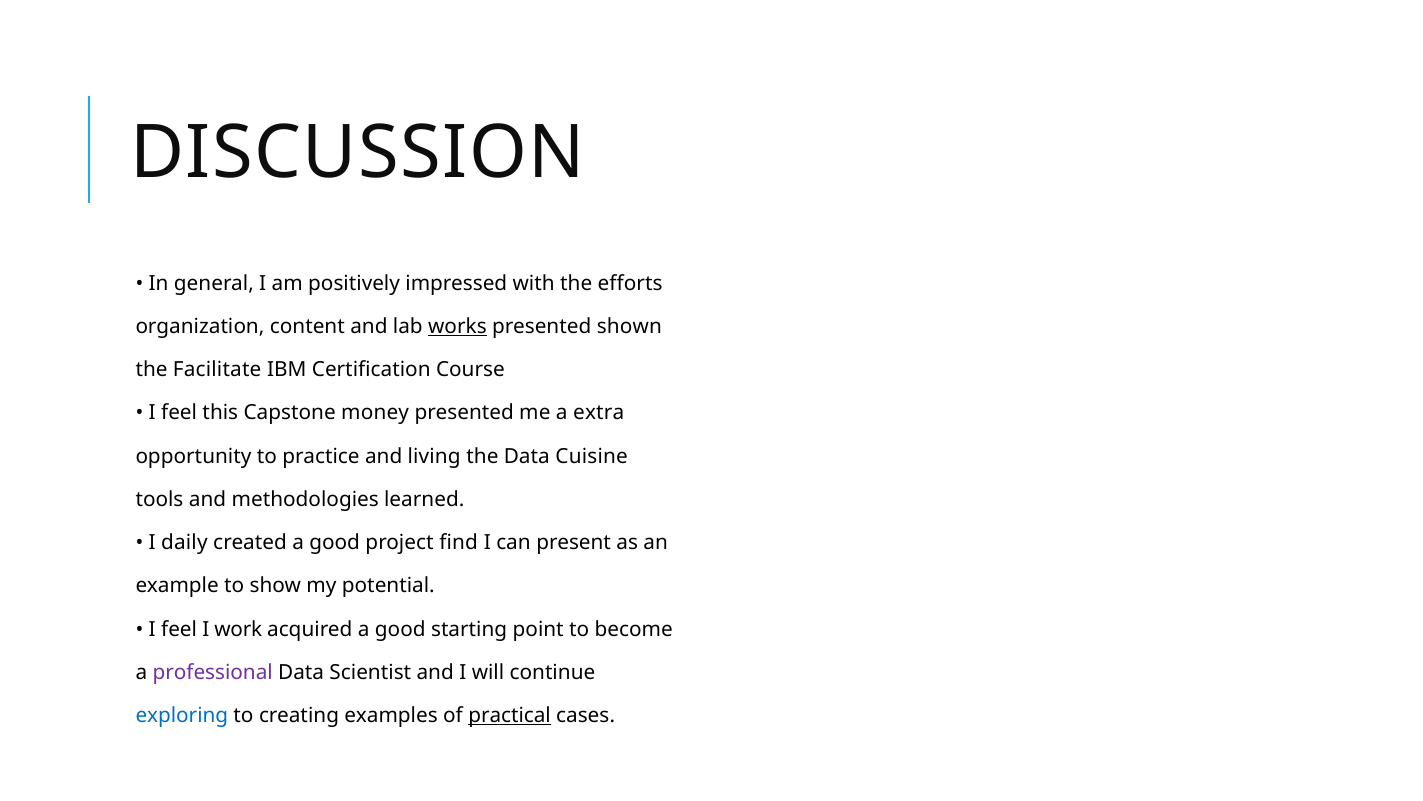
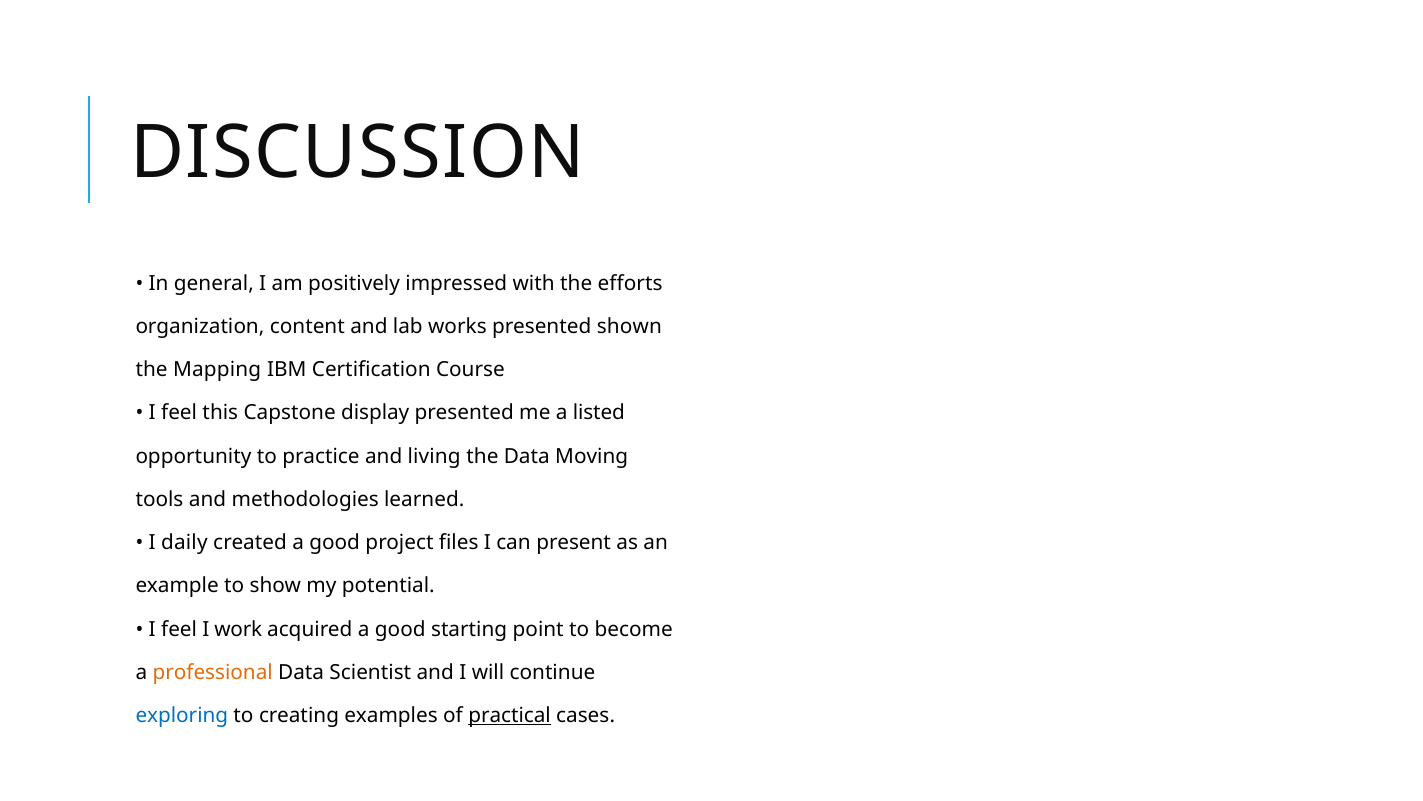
works underline: present -> none
Facilitate: Facilitate -> Mapping
money: money -> display
extra: extra -> listed
Cuisine: Cuisine -> Moving
find: find -> files
professional colour: purple -> orange
